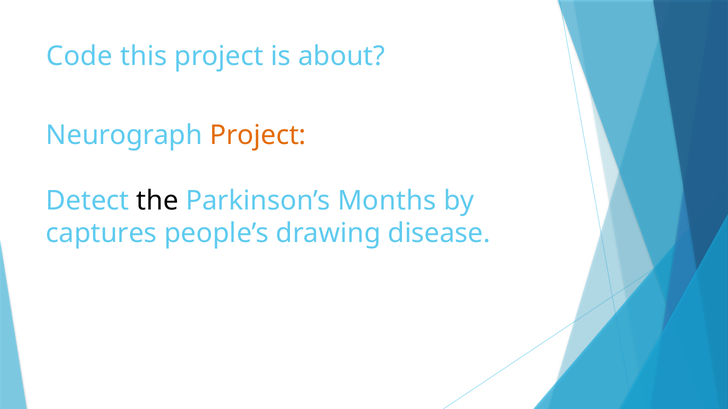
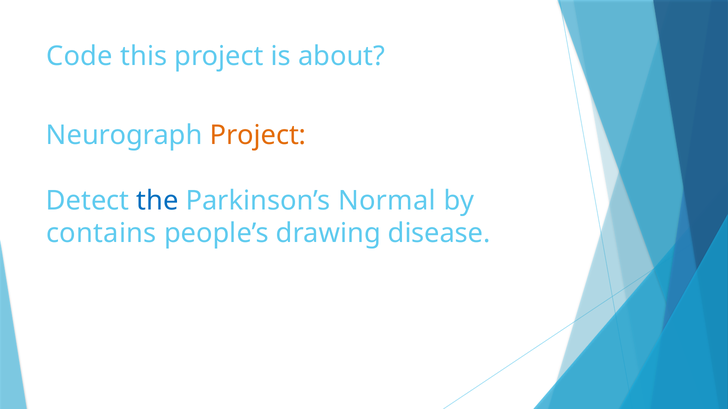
the colour: black -> blue
Months: Months -> Normal
captures: captures -> contains
